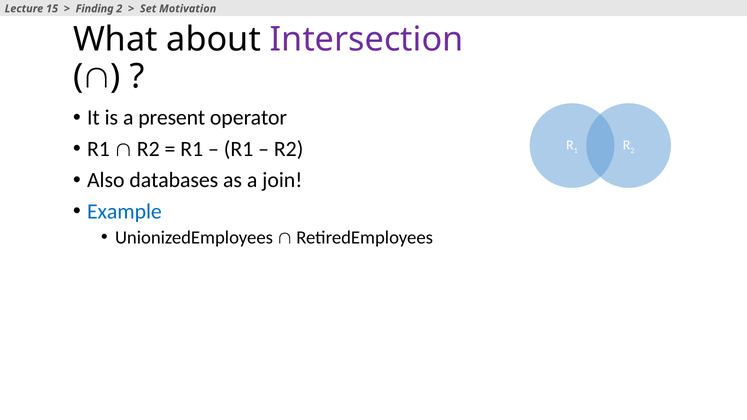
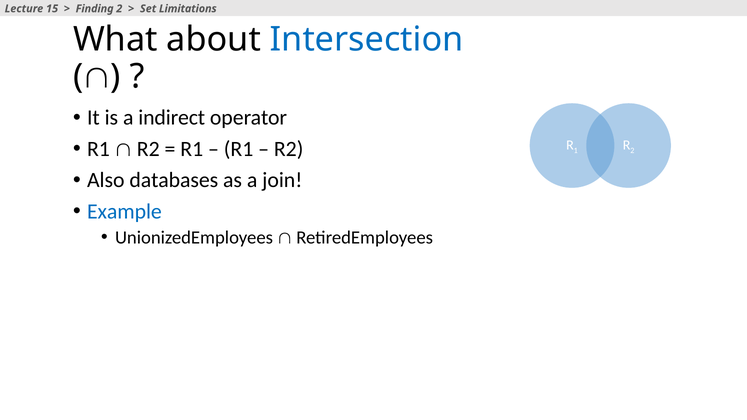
Motivation: Motivation -> Limitations
Intersection colour: purple -> blue
present: present -> indirect
